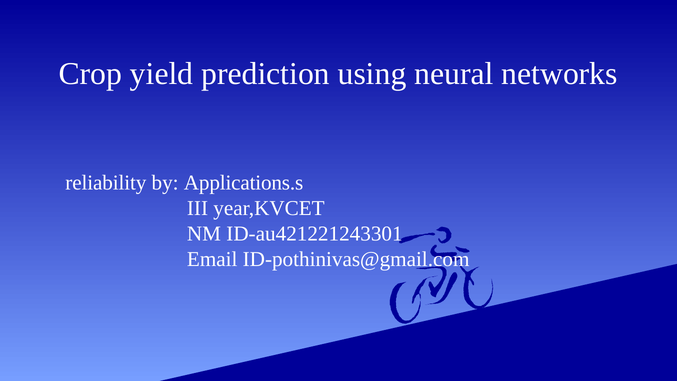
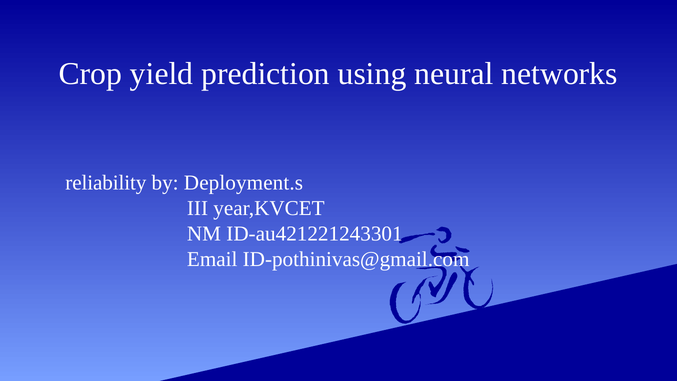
Applications.s: Applications.s -> Deployment.s
